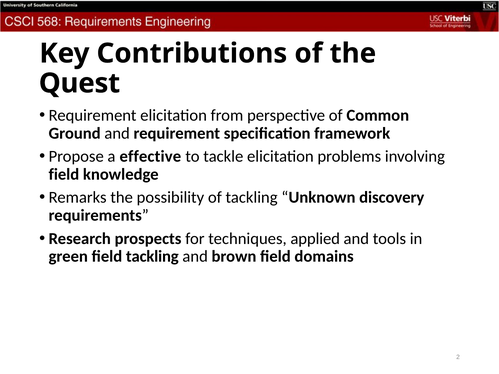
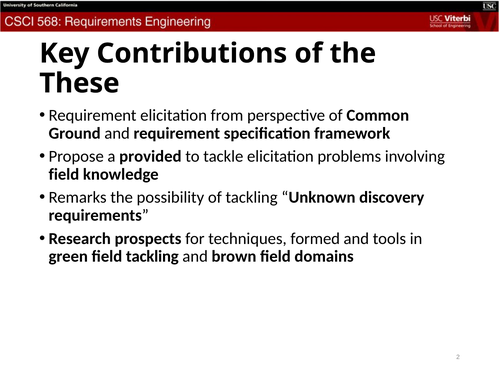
Quest: Quest -> These
effective: effective -> provided
applied: applied -> formed
